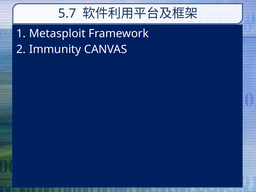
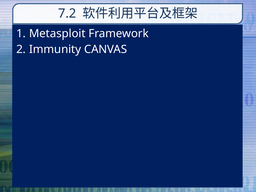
5.7: 5.7 -> 7.2
